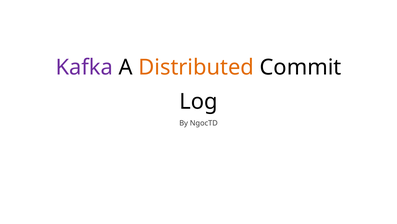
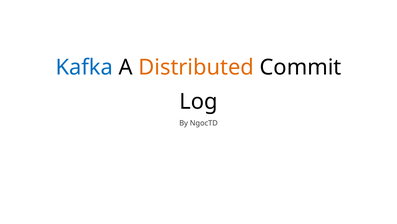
Kafka colour: purple -> blue
